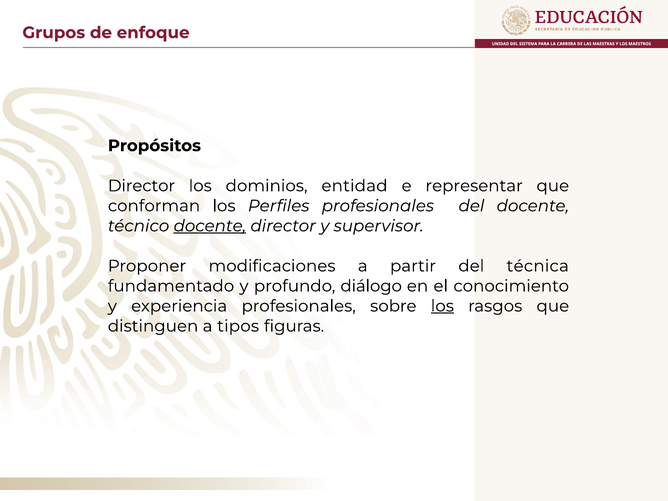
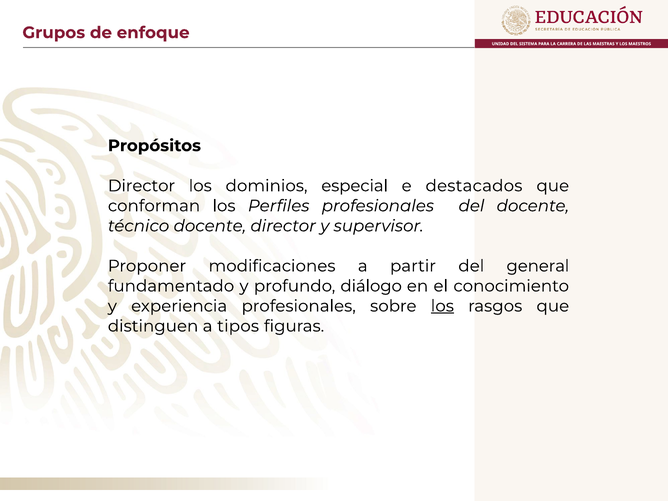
entidad: entidad -> especial
representar: representar -> destacados
docente at (210, 226) underline: present -> none
técnica: técnica -> general
